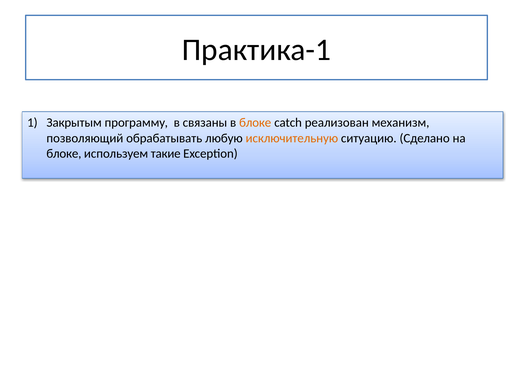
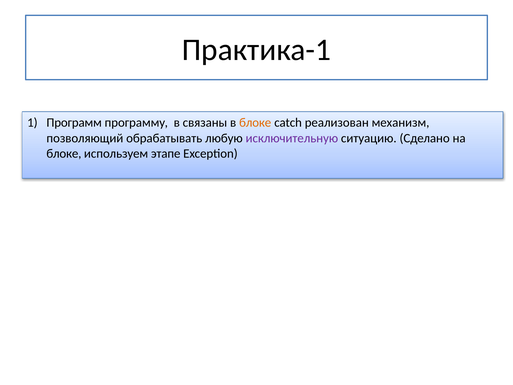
Закрытым: Закрытым -> Программ
исключительную colour: orange -> purple
такие: такие -> этапе
